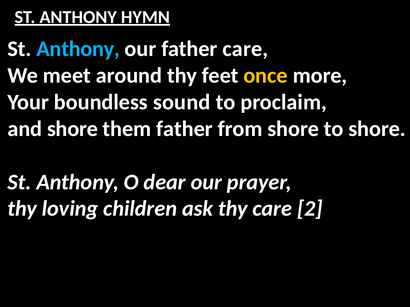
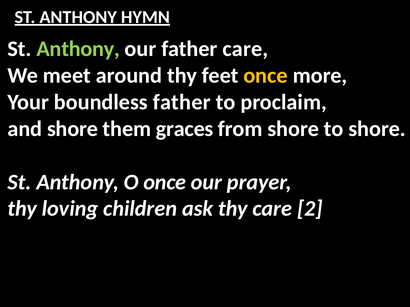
Anthony at (78, 49) colour: light blue -> light green
boundless sound: sound -> father
them father: father -> graces
O dear: dear -> once
